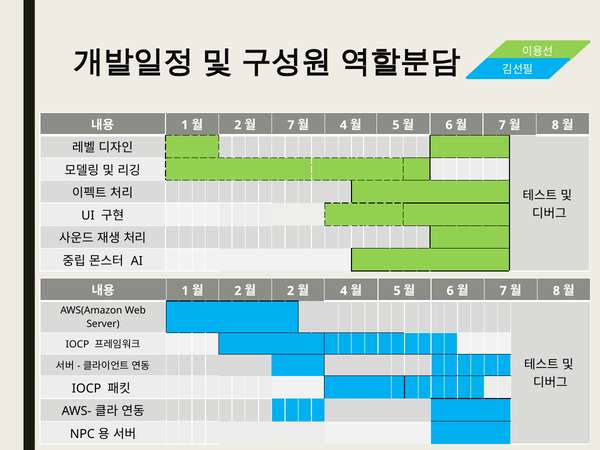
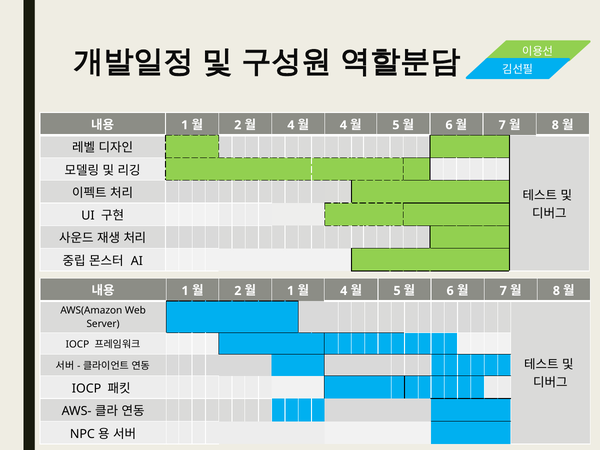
7 at (291, 125): 7 -> 4
2 at (291, 291): 2 -> 1
